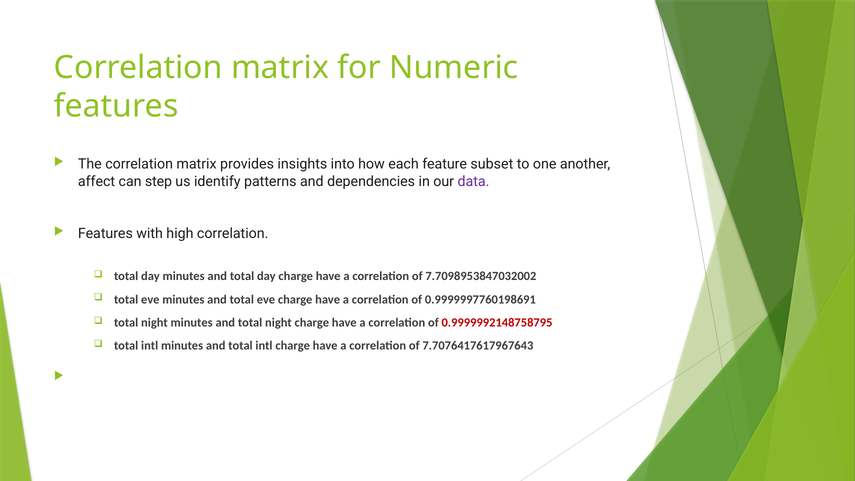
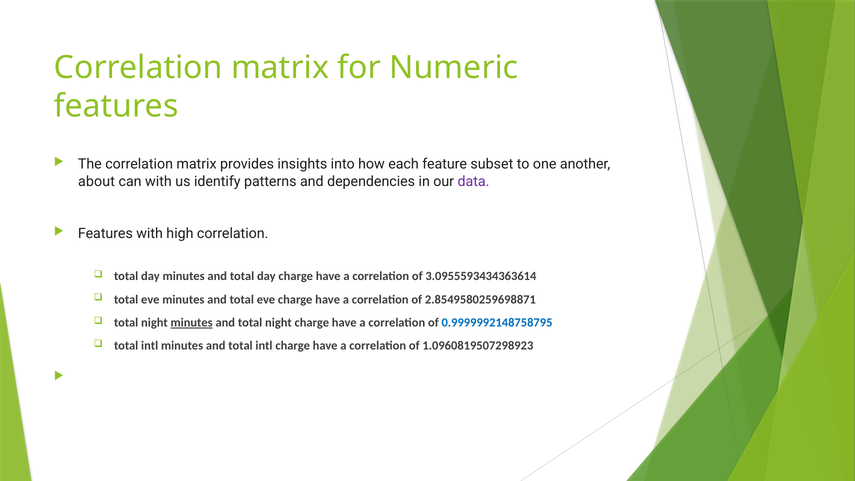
affect: affect -> about
can step: step -> with
7.7098953847032002: 7.7098953847032002 -> 3.0955593434363614
0.9999997760198691: 0.9999997760198691 -> 2.8549580259698871
minutes at (192, 323) underline: none -> present
0.9999992148758795 colour: red -> blue
7.7076417617967643: 7.7076417617967643 -> 1.0960819507298923
